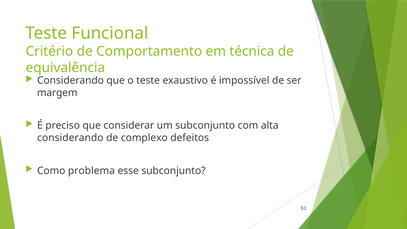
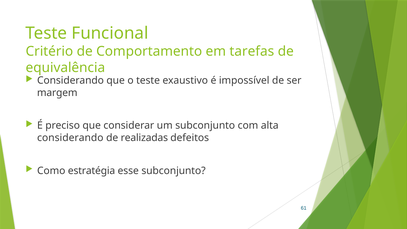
técnica: técnica -> tarefas
complexo: complexo -> realizadas
problema: problema -> estratégia
